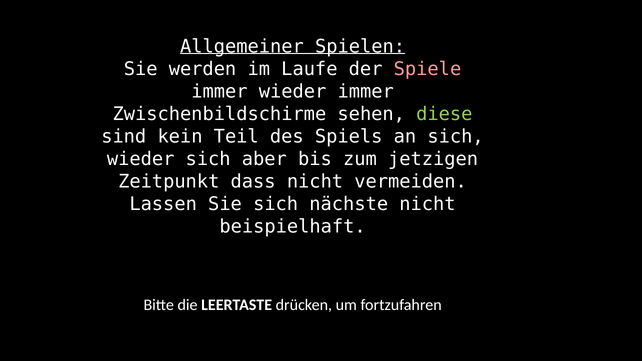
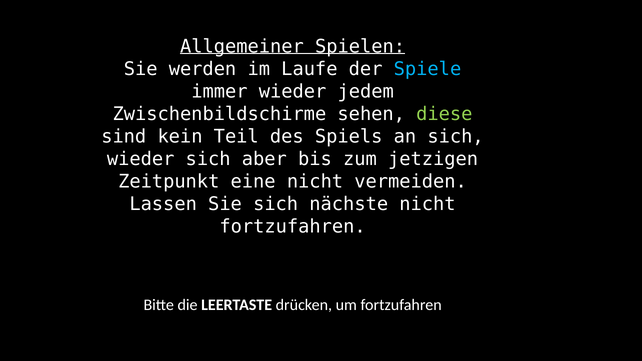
Spiele colour: pink -> light blue
wieder immer: immer -> jedem
dass: dass -> eine
beispielhaft at (293, 227): beispielhaft -> fortzufahren
